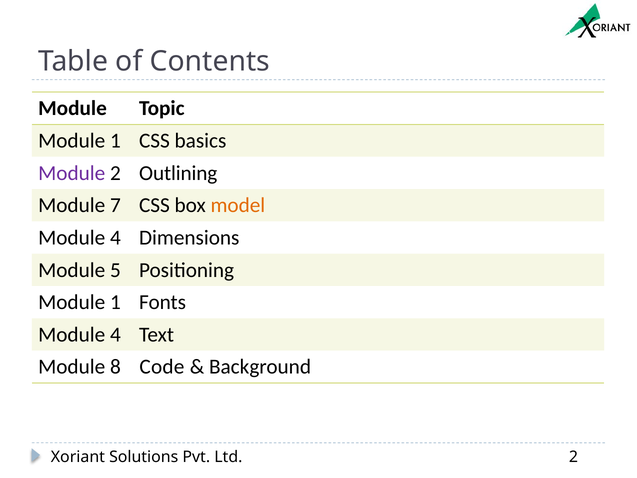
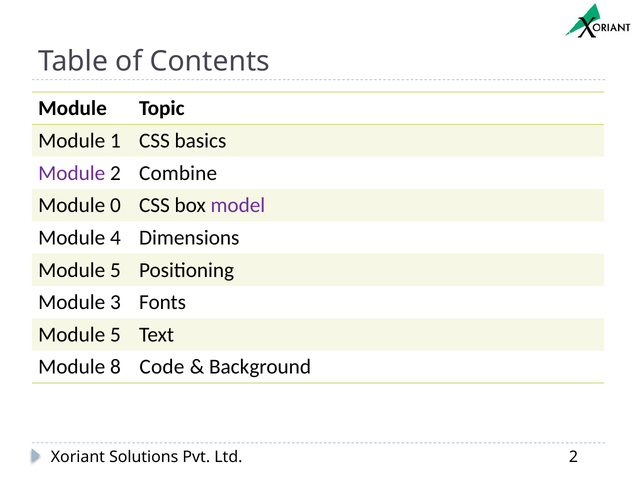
Outlining: Outlining -> Combine
7: 7 -> 0
model colour: orange -> purple
1 at (115, 302): 1 -> 3
4 at (115, 334): 4 -> 5
